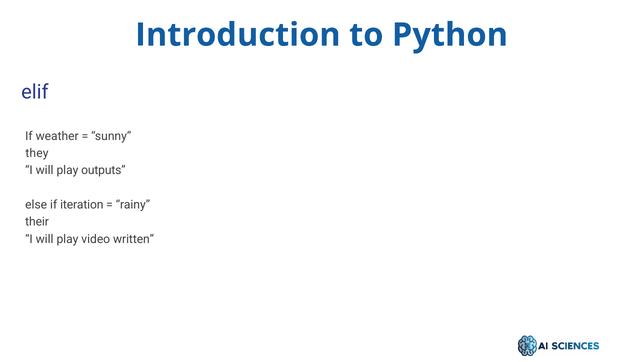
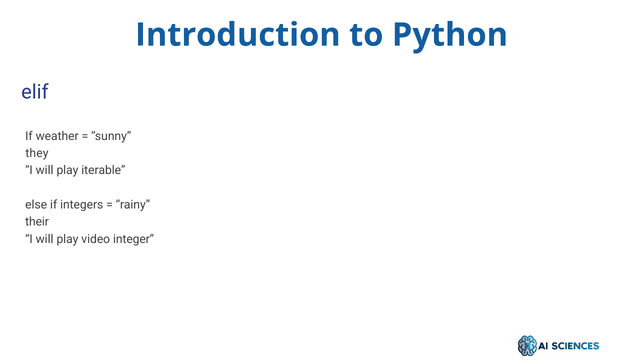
outputs: outputs -> iterable
iteration: iteration -> integers
written: written -> integer
